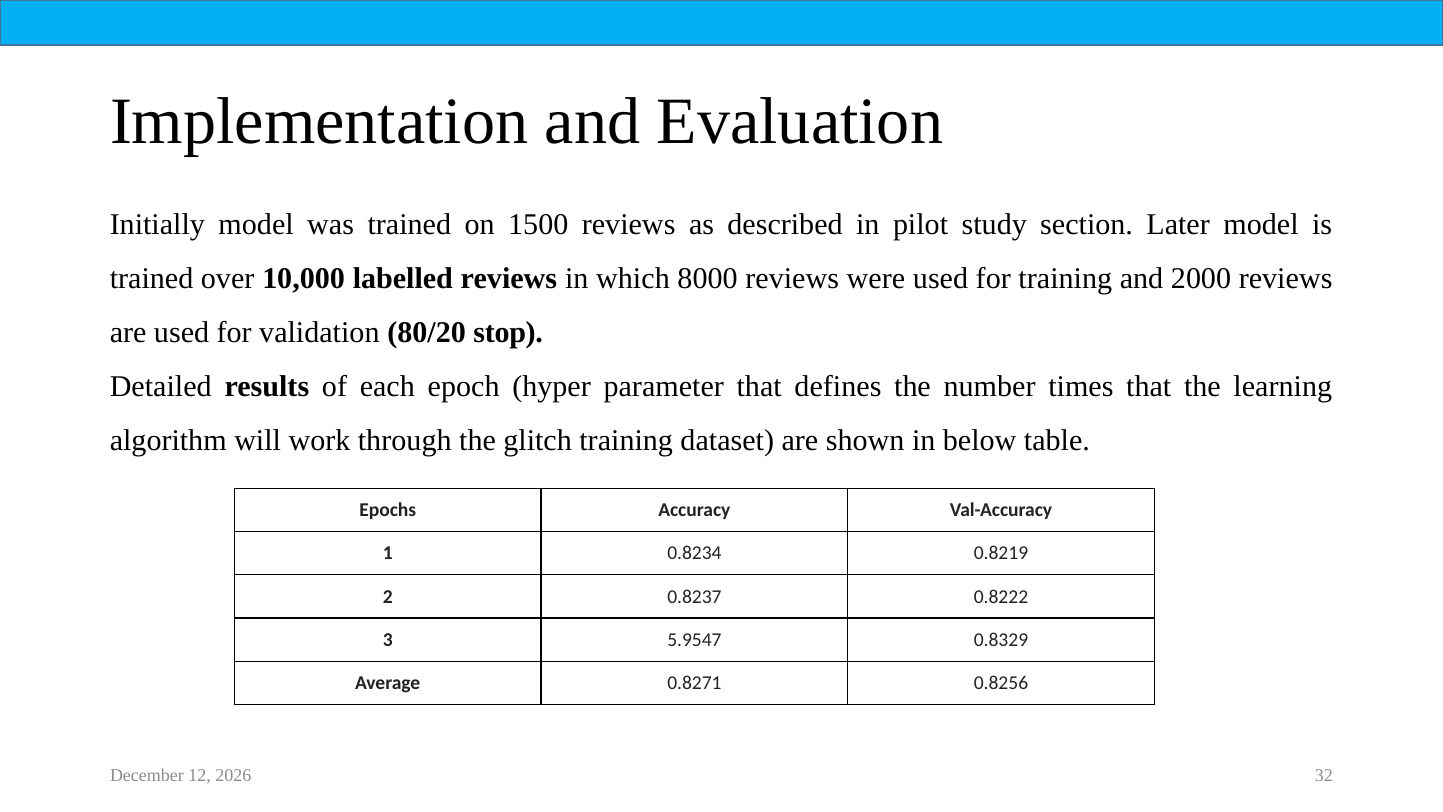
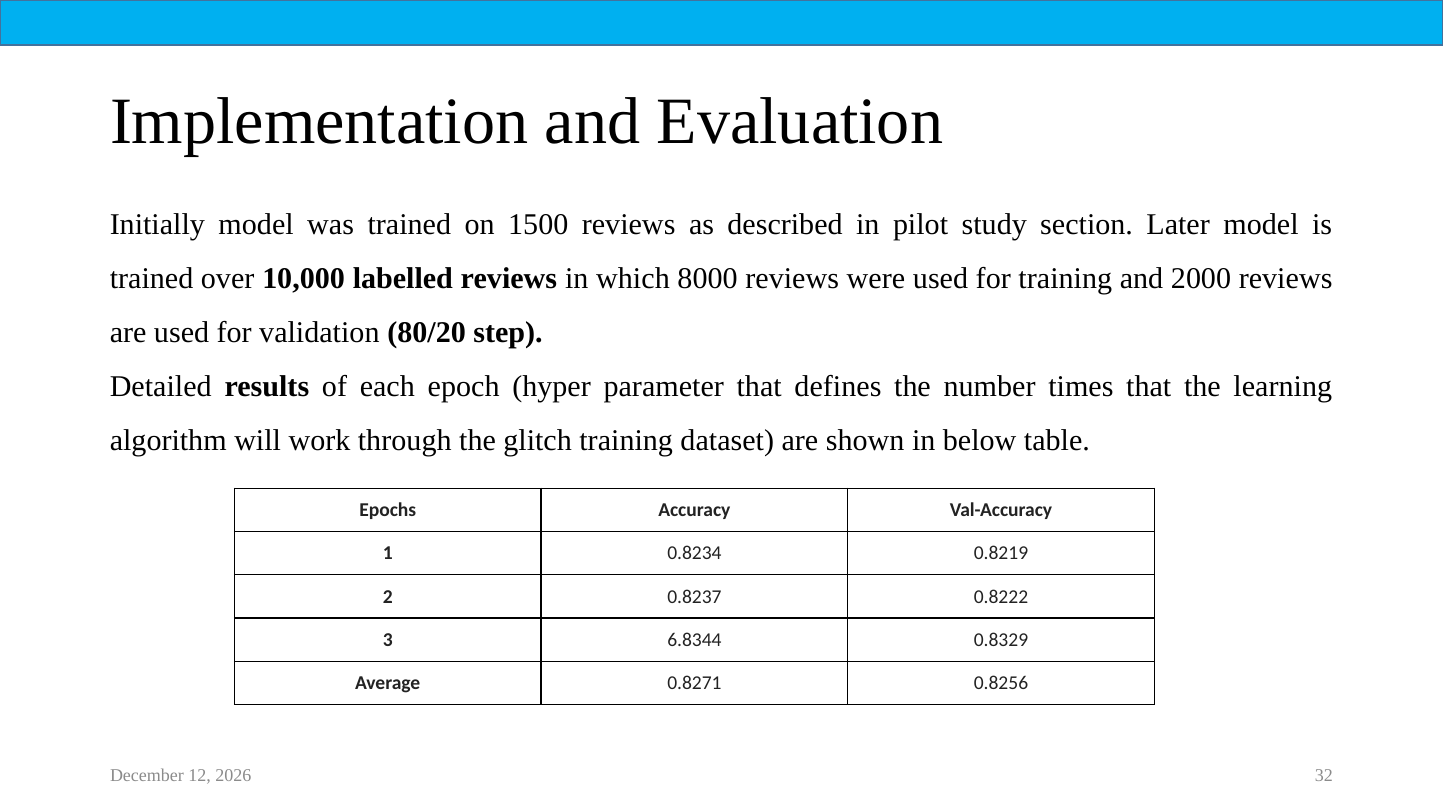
stop: stop -> step
5.9547: 5.9547 -> 6.8344
